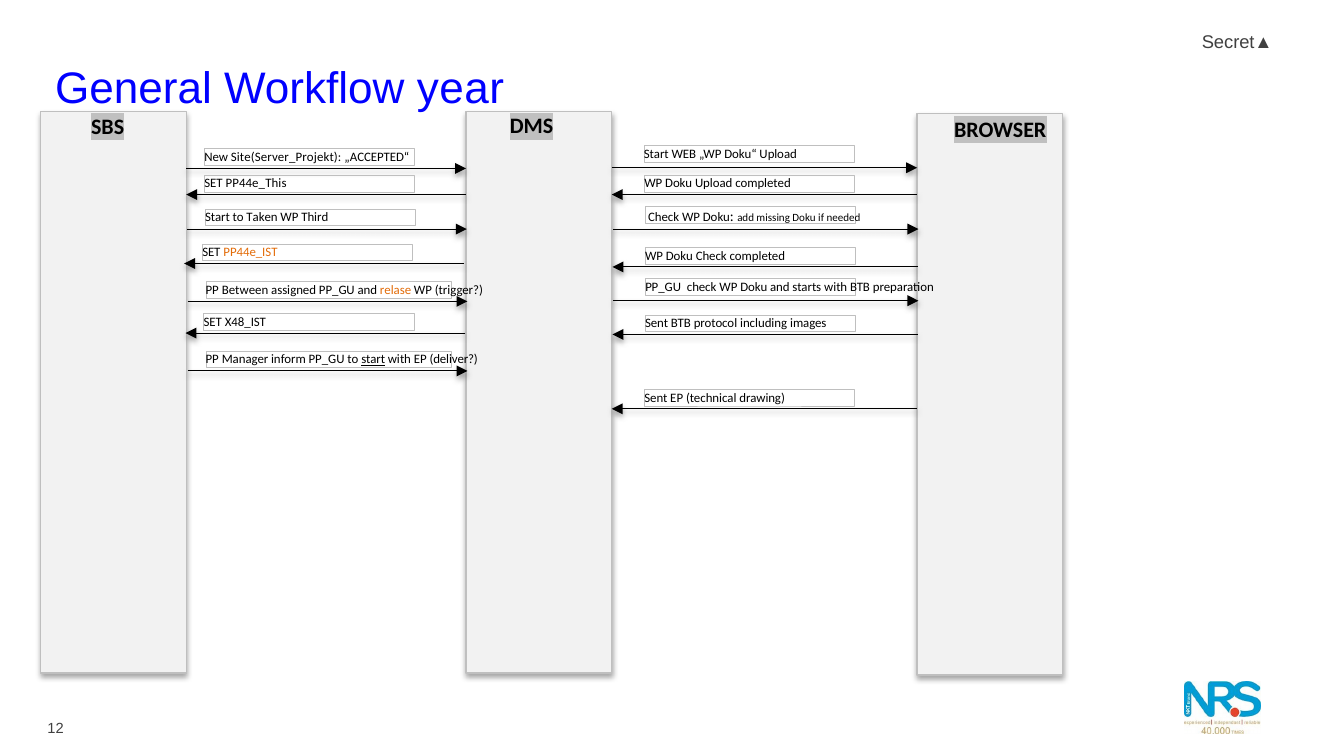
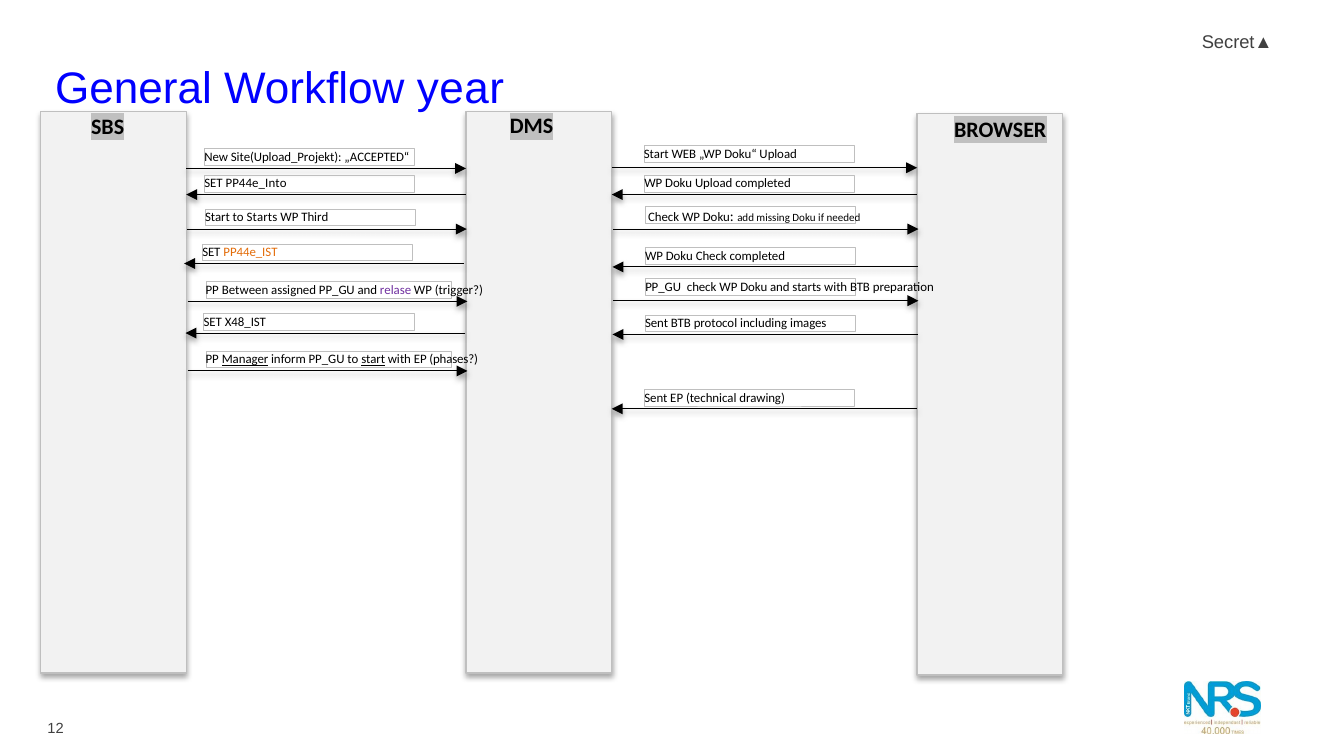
Site(Server_Projekt: Site(Server_Projekt -> Site(Upload_Projekt
PP44e_This: PP44e_This -> PP44e_Into
to Taken: Taken -> Starts
relase colour: orange -> purple
Manager underline: none -> present
deliver: deliver -> phases
